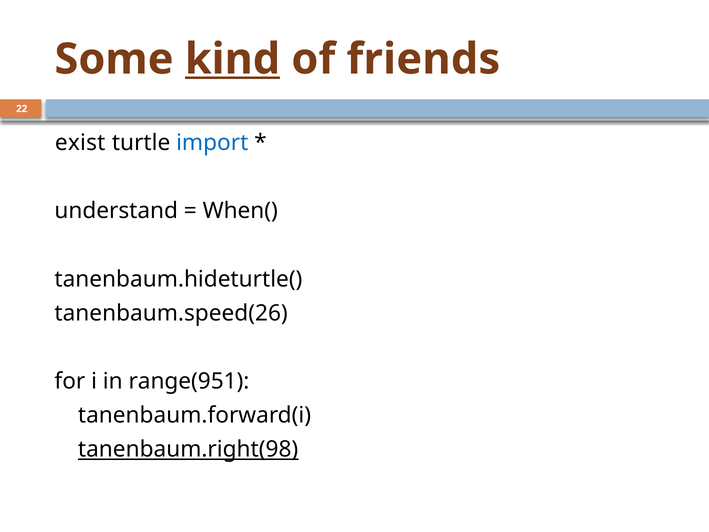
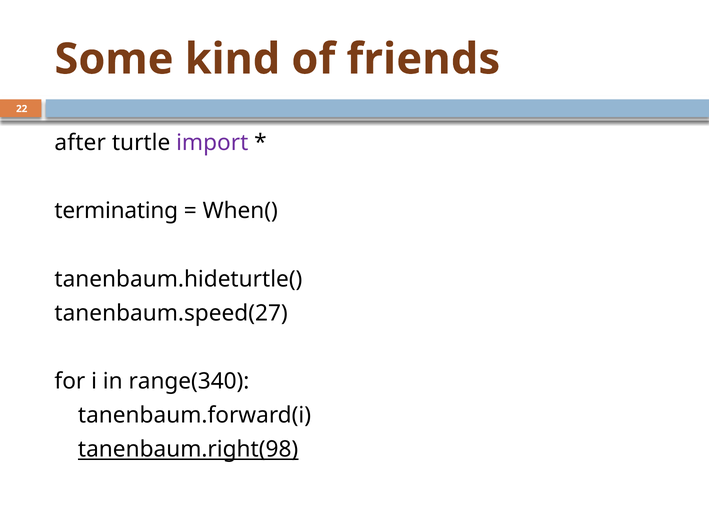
kind underline: present -> none
exist: exist -> after
import colour: blue -> purple
understand: understand -> terminating
tanenbaum.speed(26: tanenbaum.speed(26 -> tanenbaum.speed(27
range(951: range(951 -> range(340
